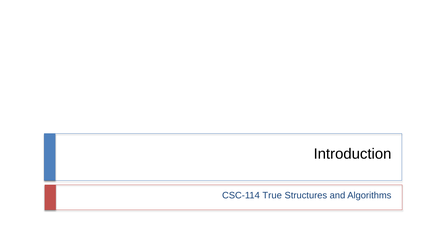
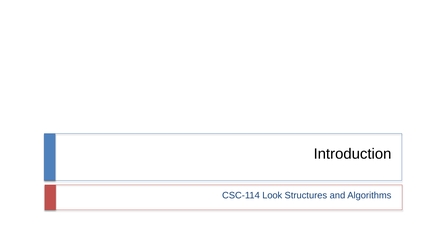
True: True -> Look
